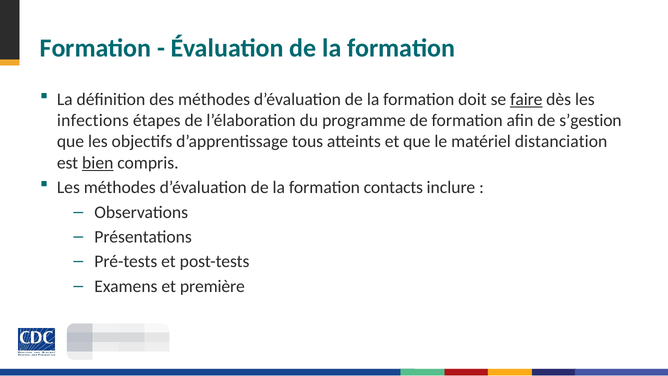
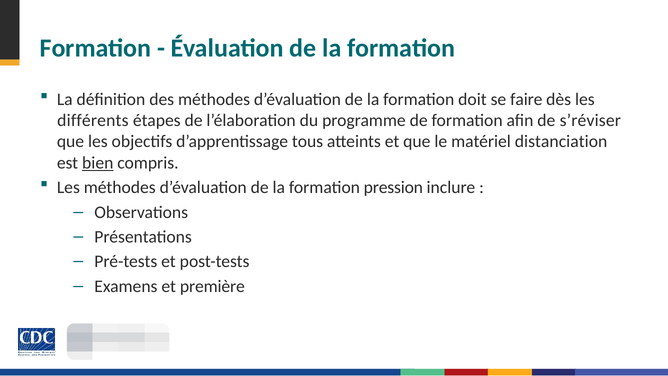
faire underline: present -> none
infections: infections -> différents
s’gestion: s’gestion -> s’réviser
contacts: contacts -> pression
